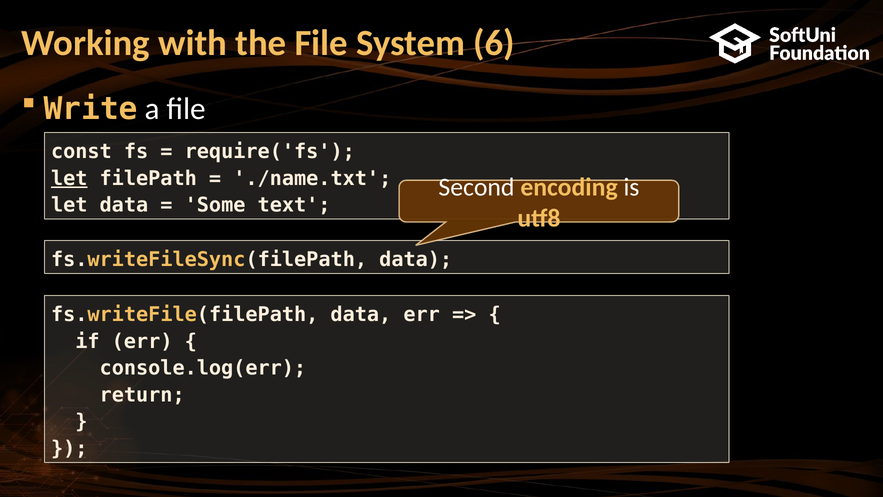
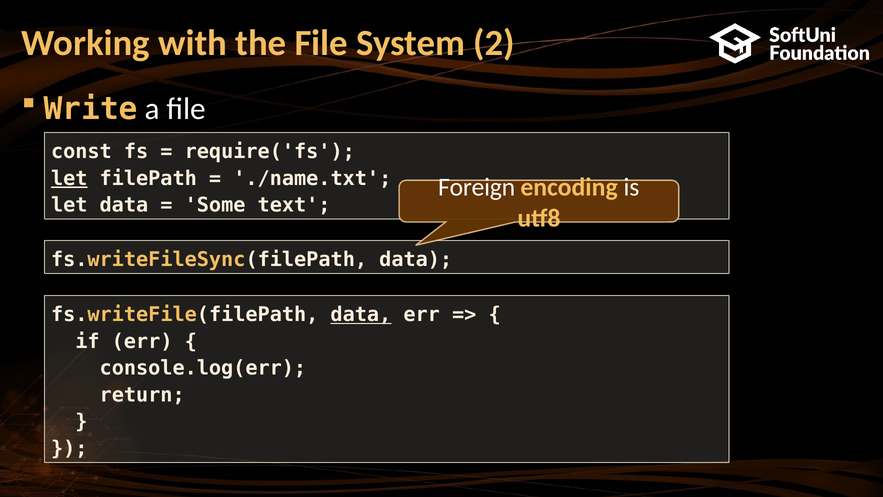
6: 6 -> 2
Second: Second -> Foreign
data at (361, 315) underline: none -> present
